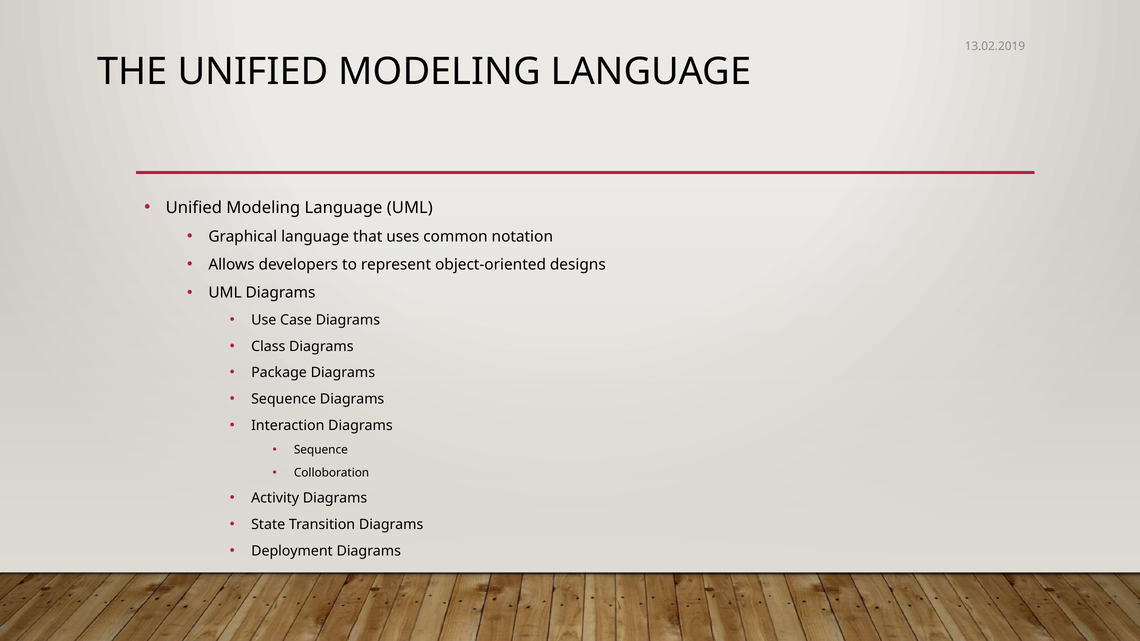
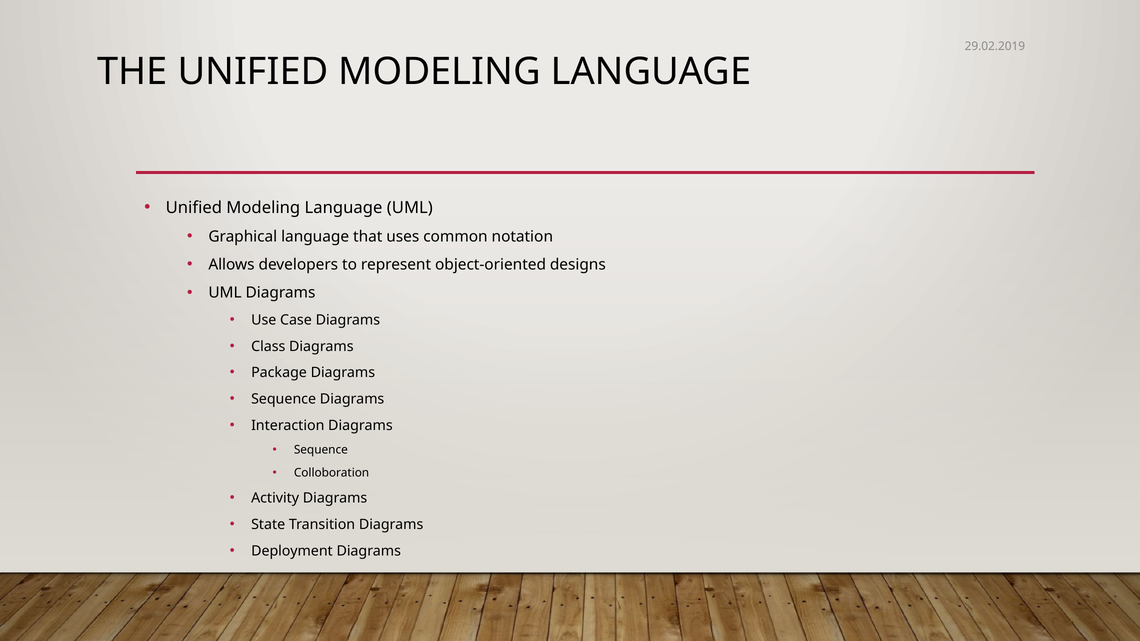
13.02.2019: 13.02.2019 -> 29.02.2019
